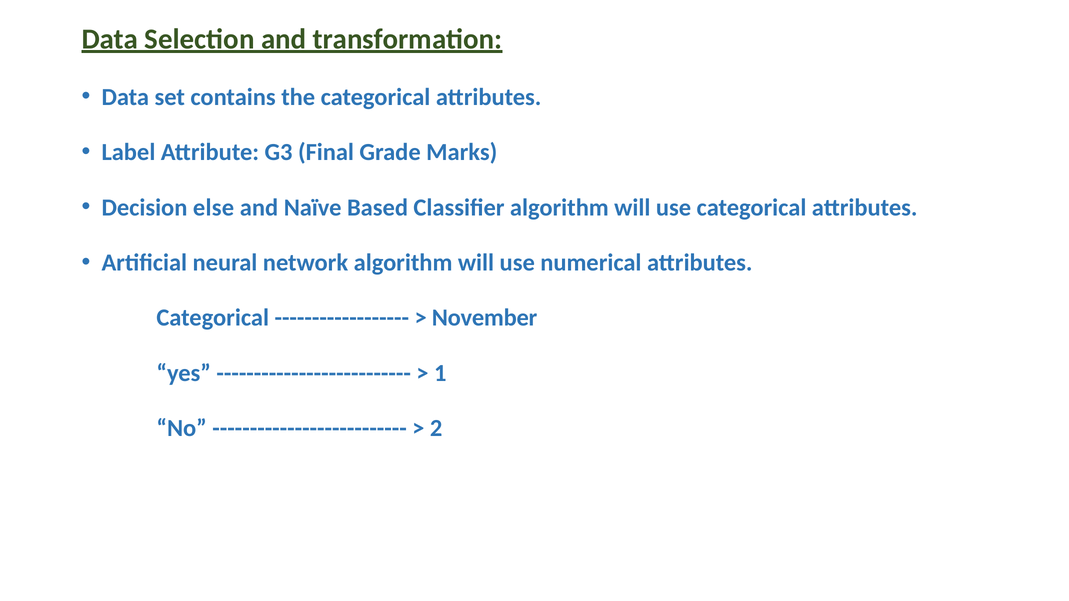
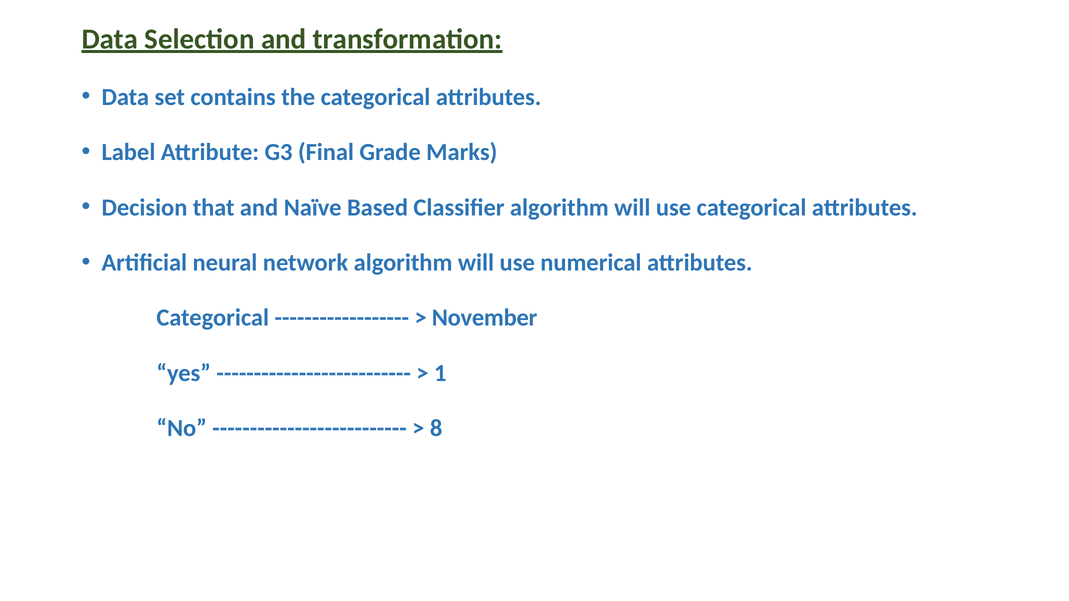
else: else -> that
2: 2 -> 8
